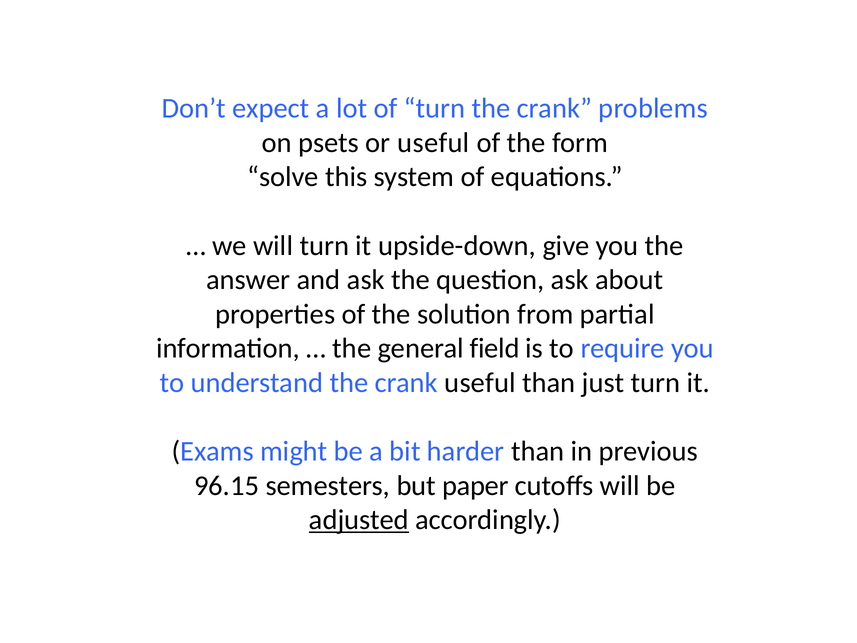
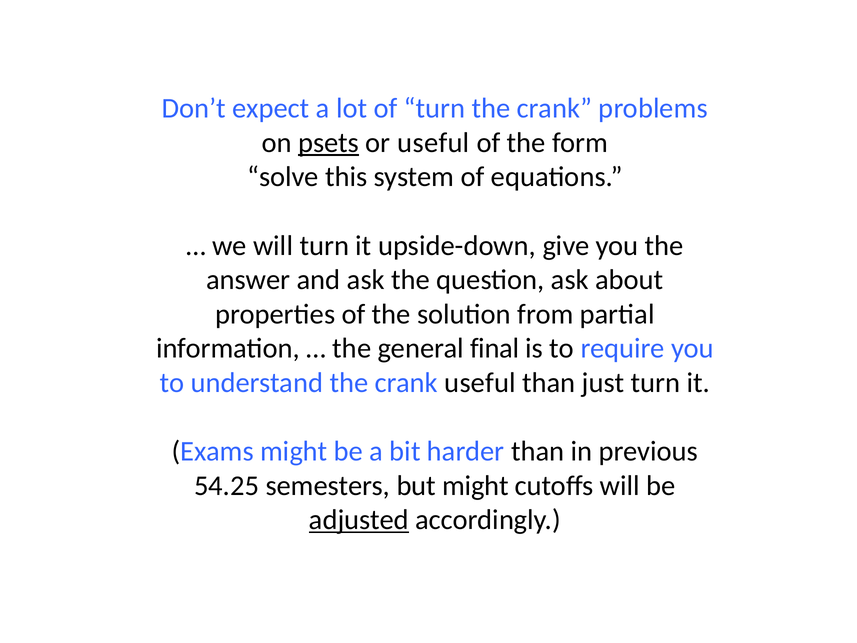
psets underline: none -> present
field: field -> final
96.15: 96.15 -> 54.25
but paper: paper -> might
